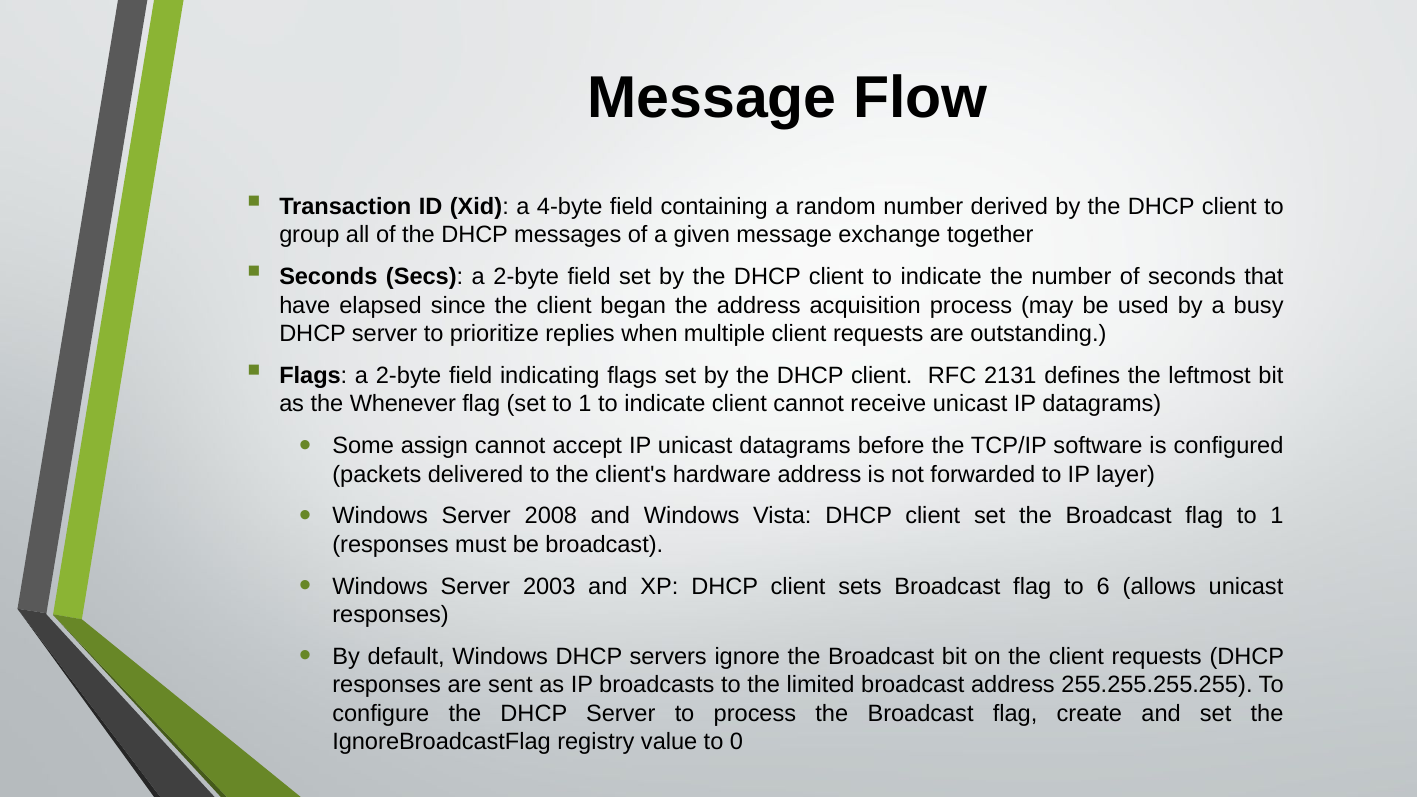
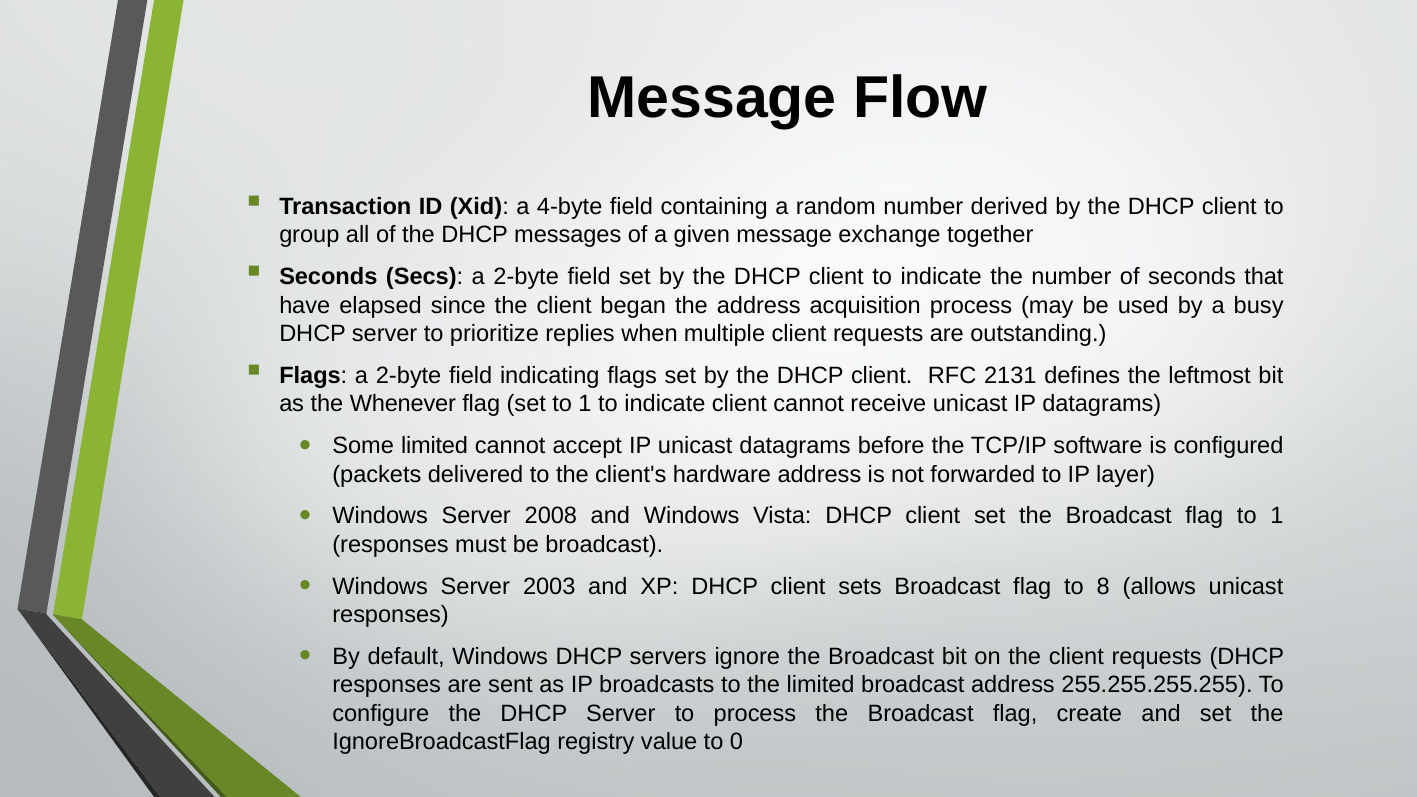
Some assign: assign -> limited
6: 6 -> 8
